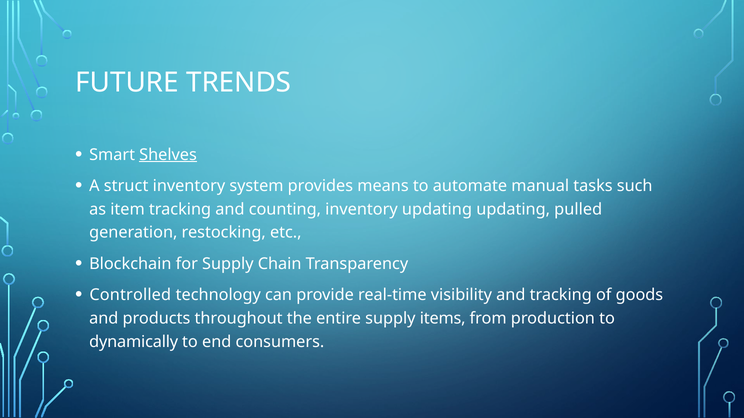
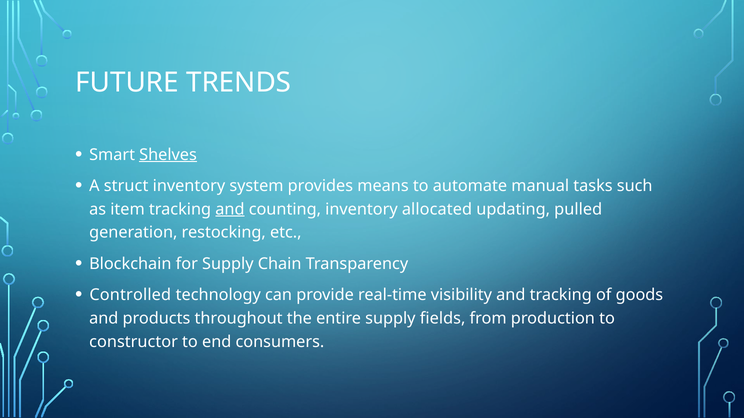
and at (230, 209) underline: none -> present
inventory updating: updating -> allocated
items: items -> fields
dynamically: dynamically -> constructor
